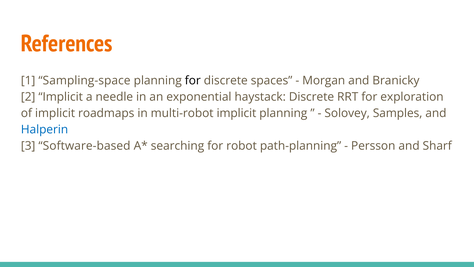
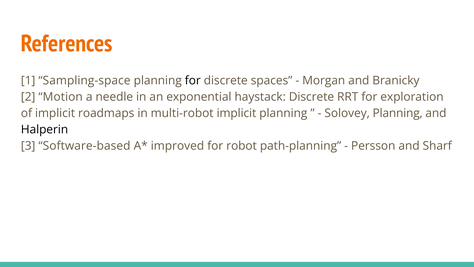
2 Implicit: Implicit -> Motion
Solovey Samples: Samples -> Planning
Halperin colour: blue -> black
searching: searching -> improved
